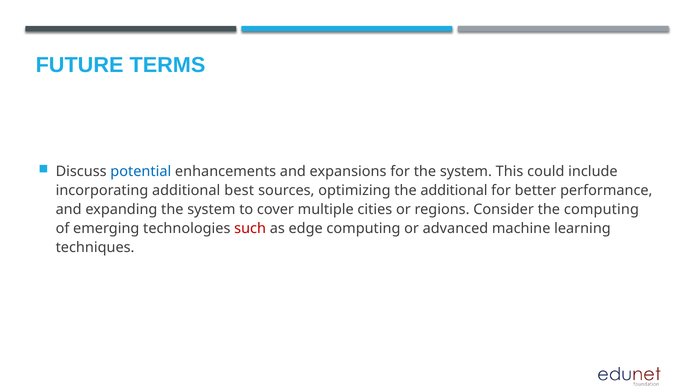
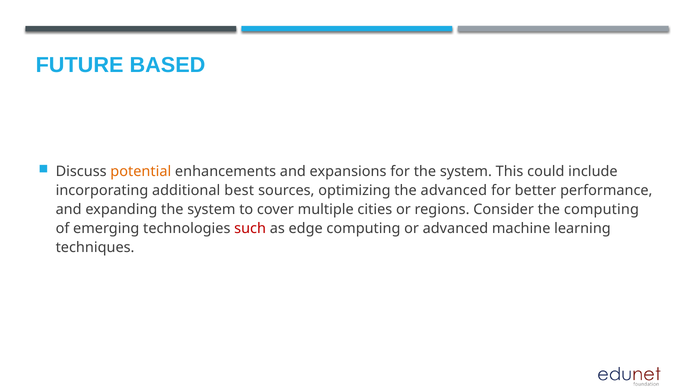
TERMS: TERMS -> BASED
potential colour: blue -> orange
the additional: additional -> advanced
